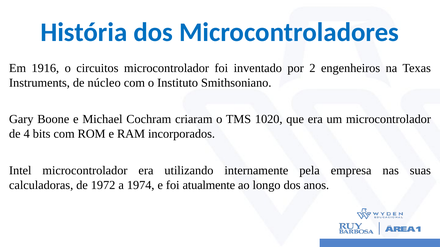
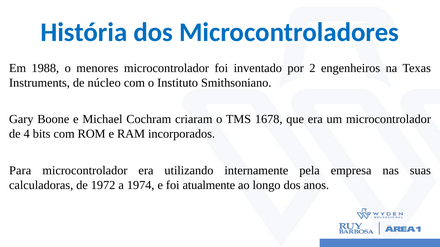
1916: 1916 -> 1988
circuitos: circuitos -> menores
1020: 1020 -> 1678
Intel: Intel -> Para
